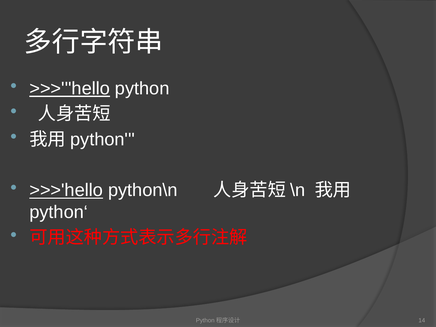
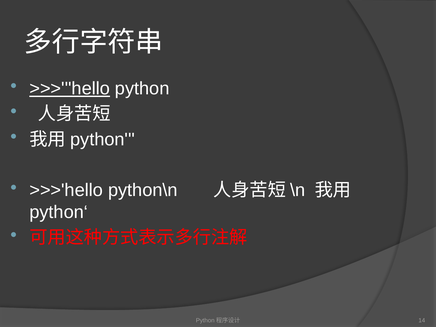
>>>'hello underline: present -> none
